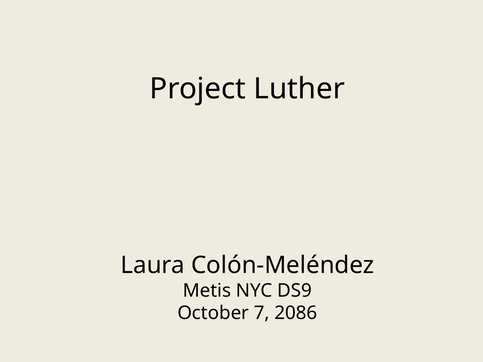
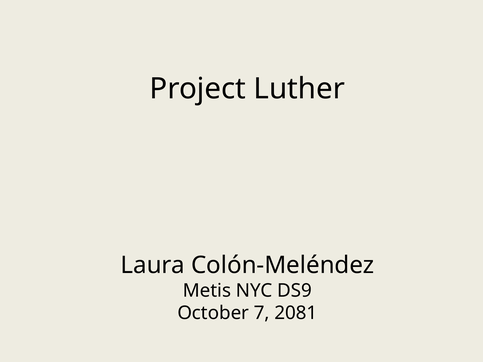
2086: 2086 -> 2081
